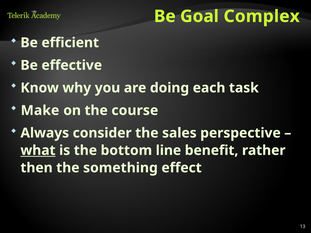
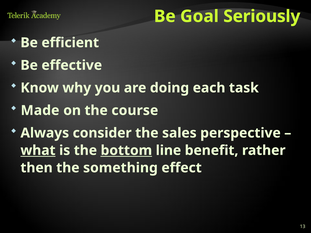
Complex: Complex -> Seriously
Make: Make -> Made
bottom underline: none -> present
